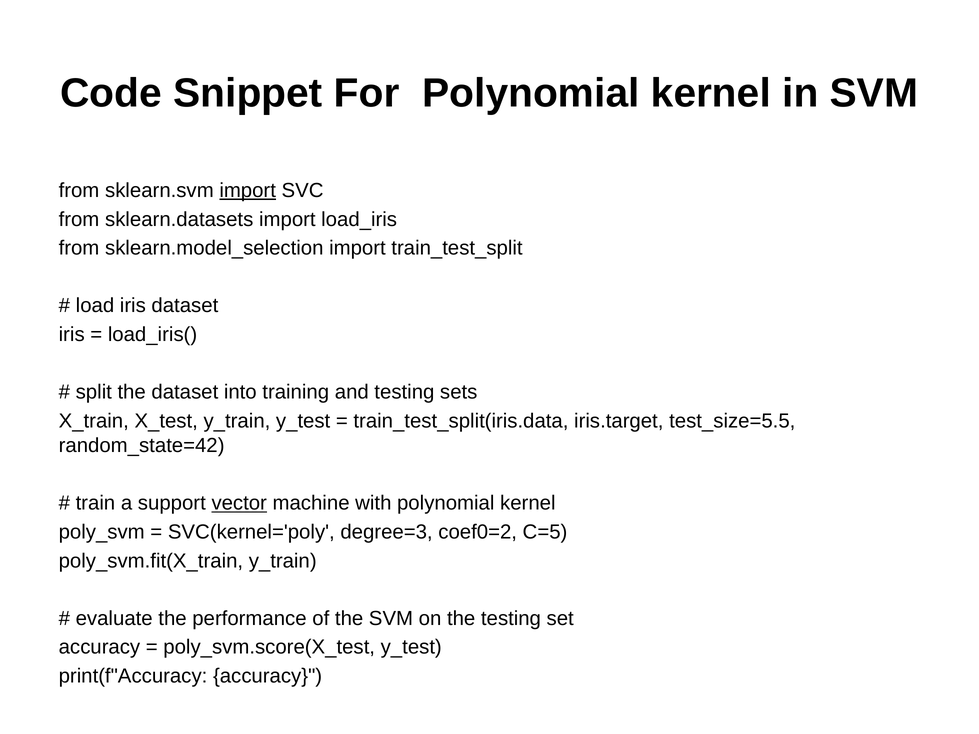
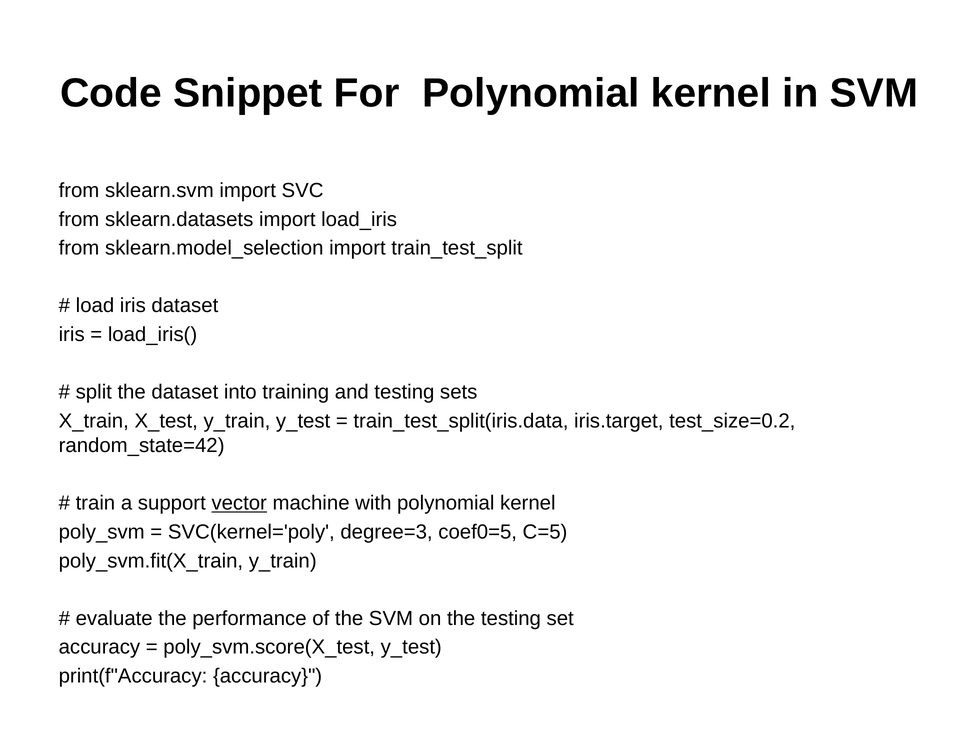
import at (248, 191) underline: present -> none
test_size=5.5: test_size=5.5 -> test_size=0.2
coef0=2: coef0=2 -> coef0=5
